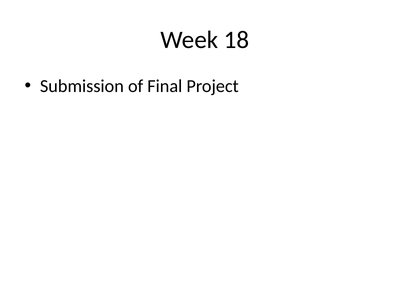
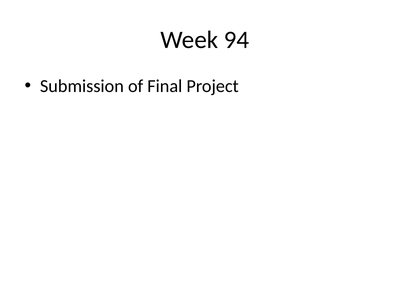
18: 18 -> 94
